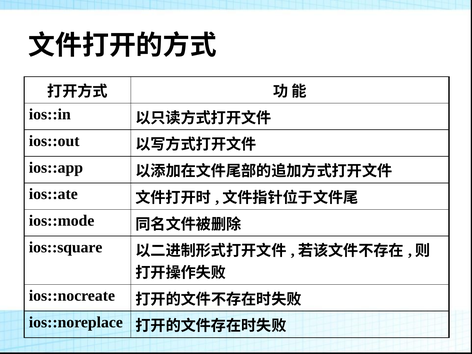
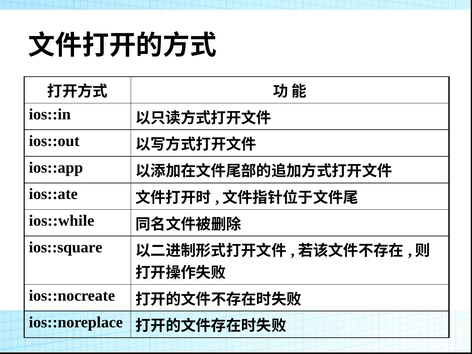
ios::mode: ios::mode -> ios::while
